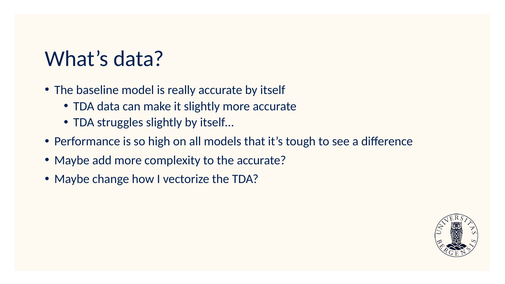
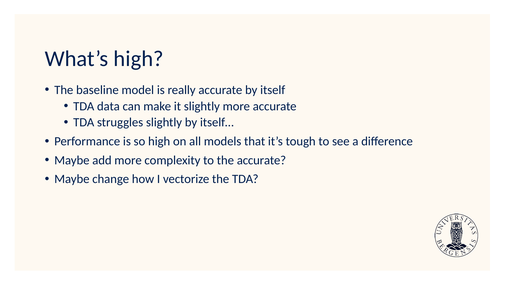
What’s data: data -> high
